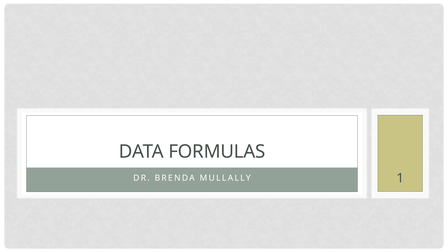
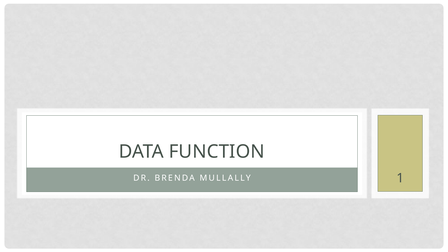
FORMULAS: FORMULAS -> FUNCTION
